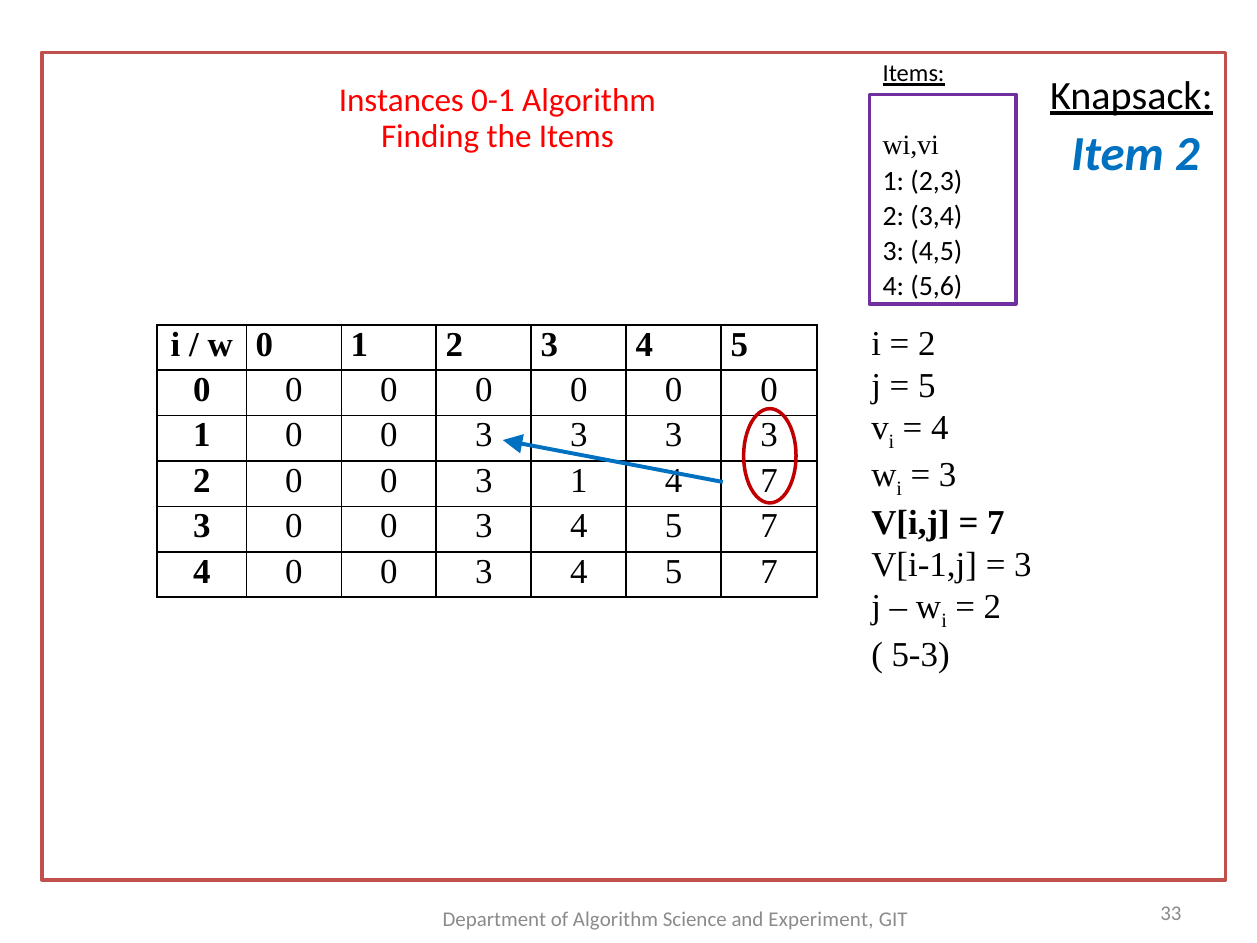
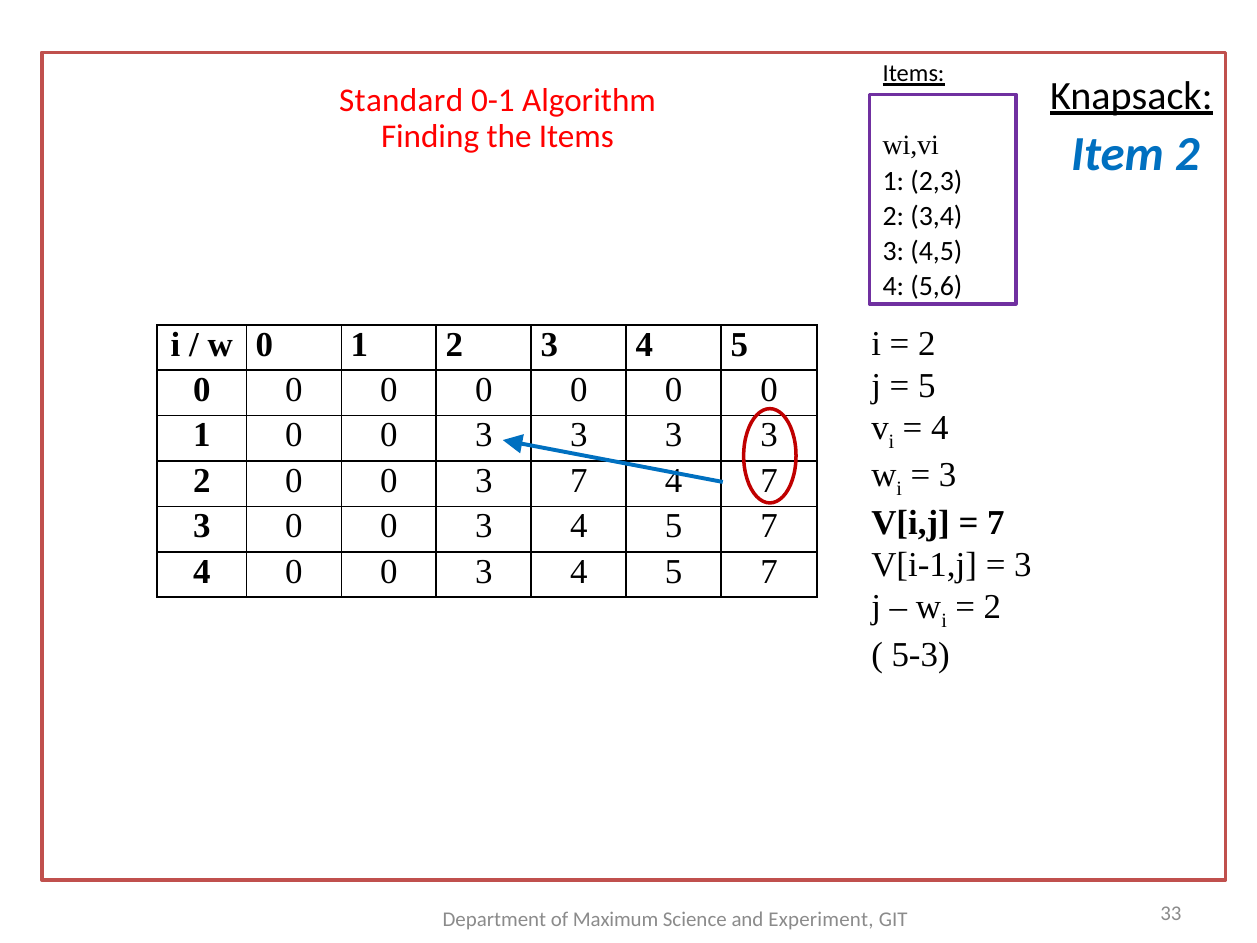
Instances: Instances -> Standard
3 1: 1 -> 7
of Algorithm: Algorithm -> Maximum
